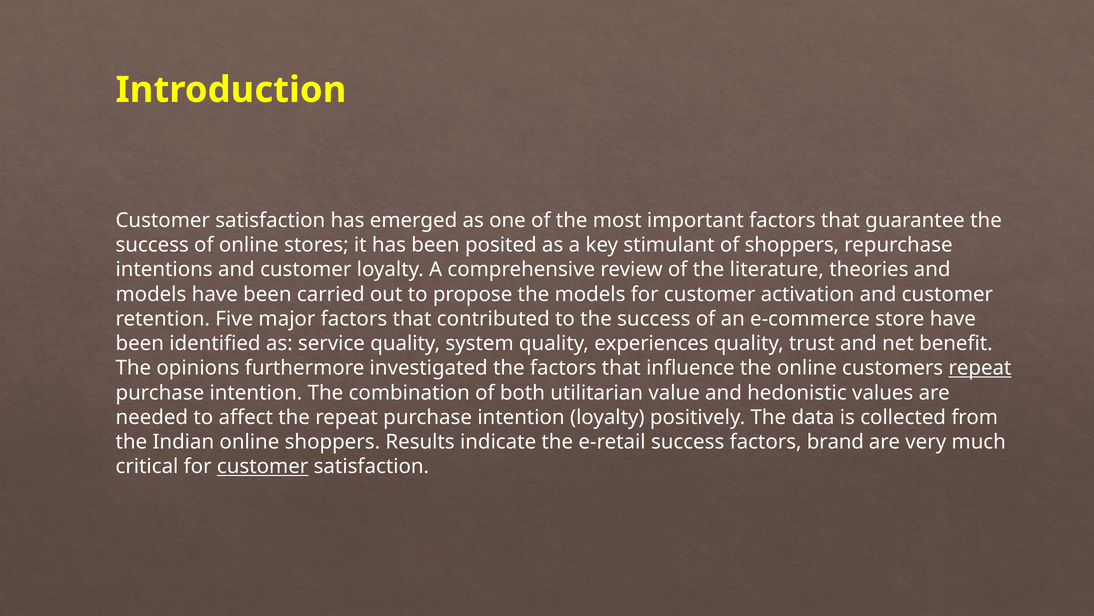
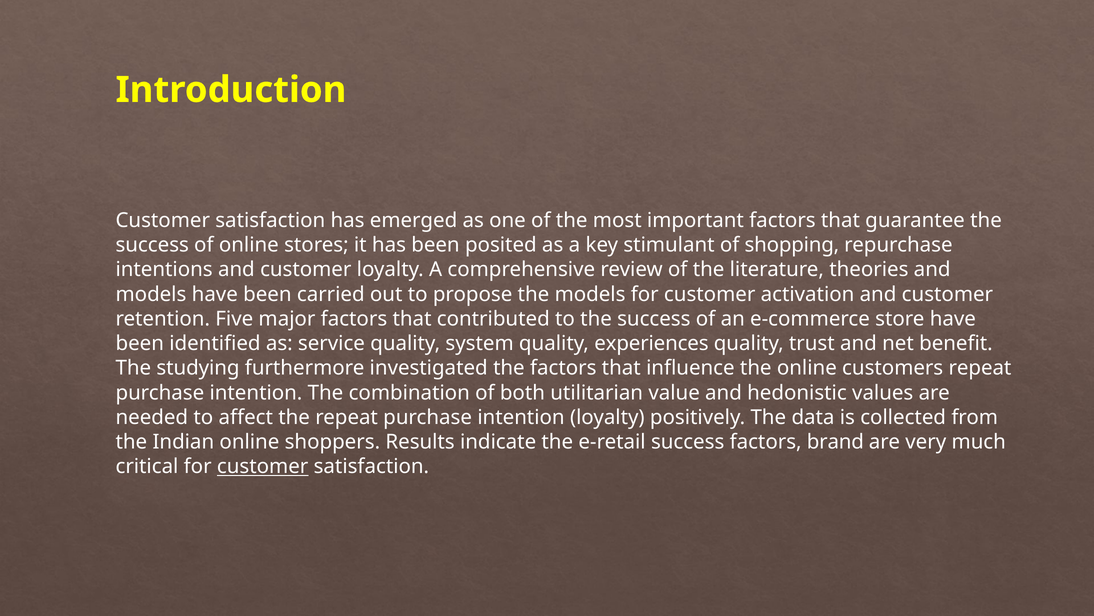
of shoppers: shoppers -> shopping
opinions: opinions -> studying
repeat at (980, 368) underline: present -> none
